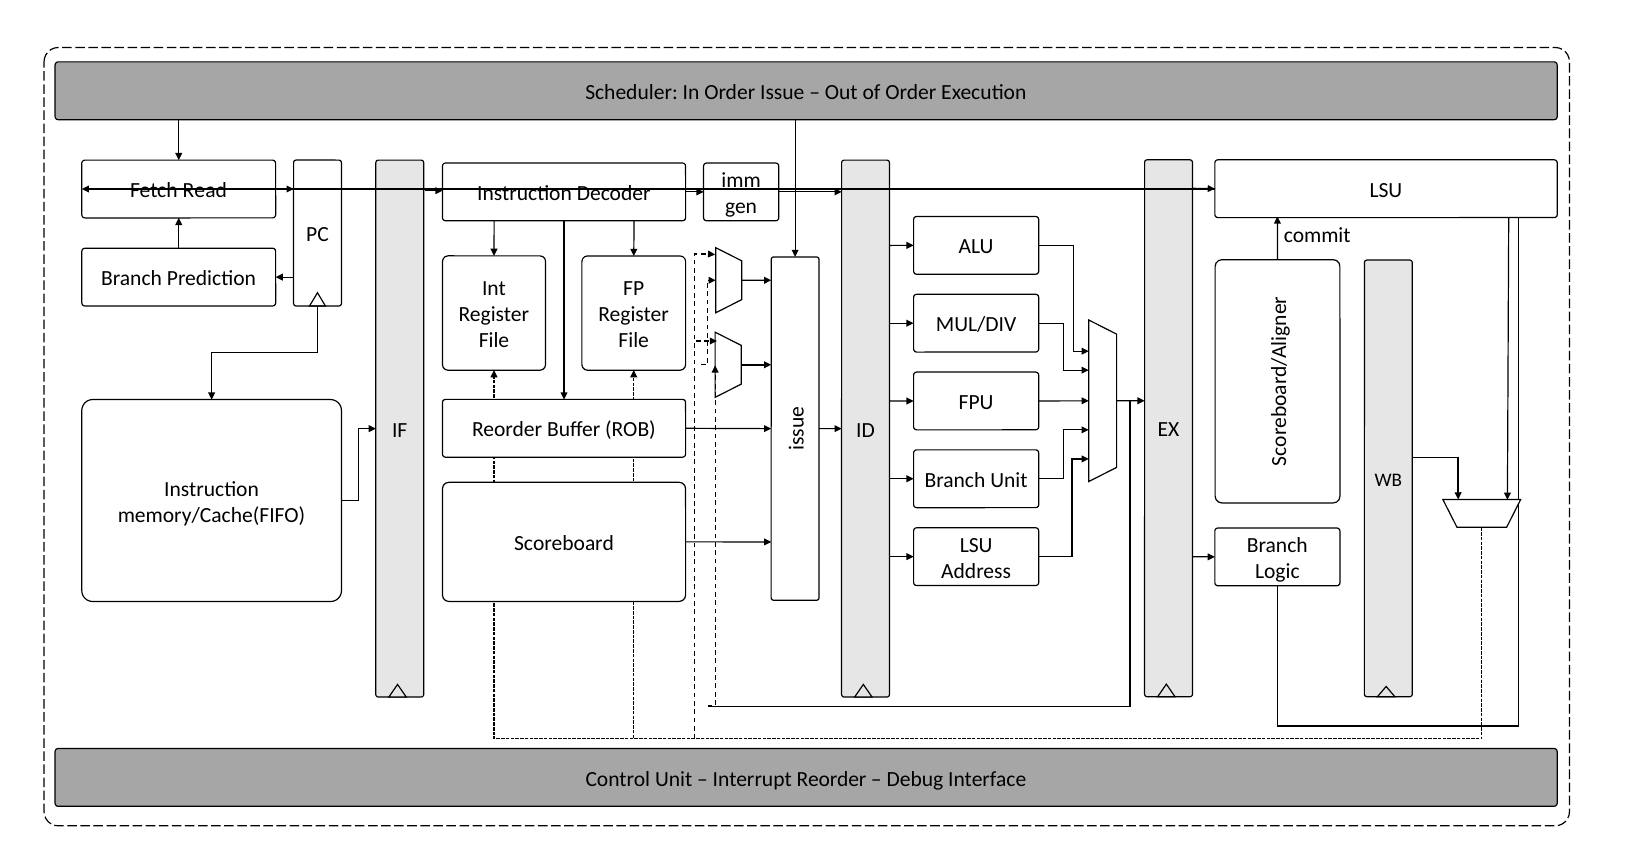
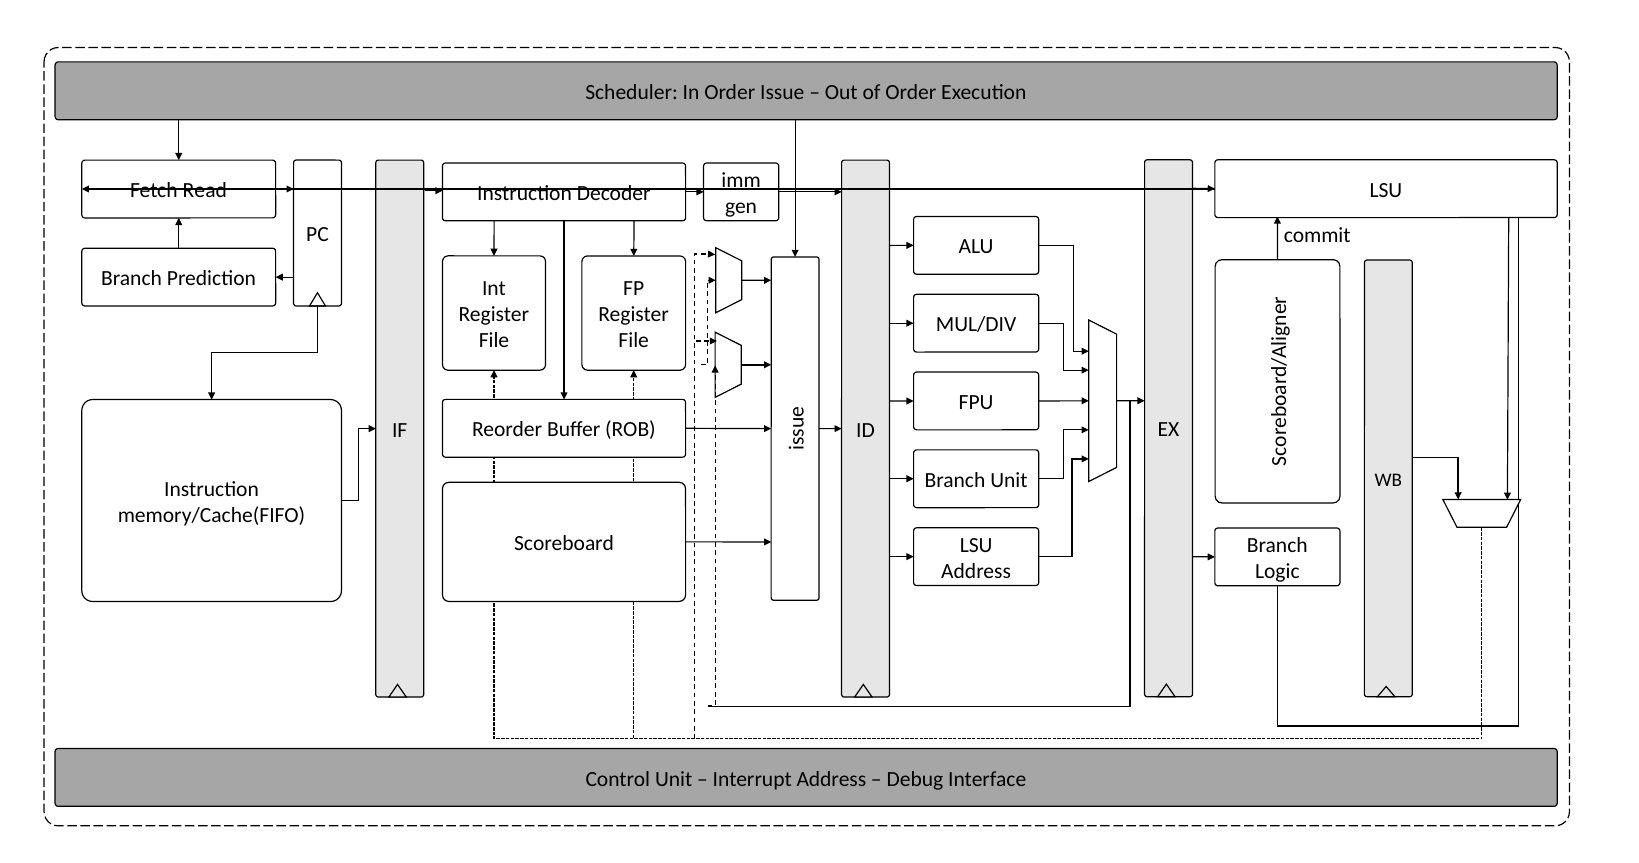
Interrupt Reorder: Reorder -> Address
